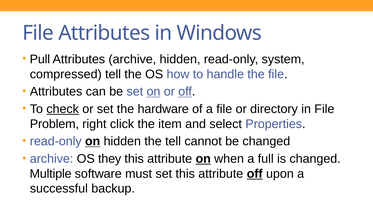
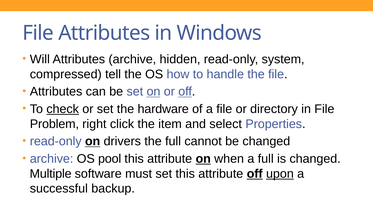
Pull: Pull -> Will
on hidden: hidden -> drivers
the tell: tell -> full
they: they -> pool
upon underline: none -> present
